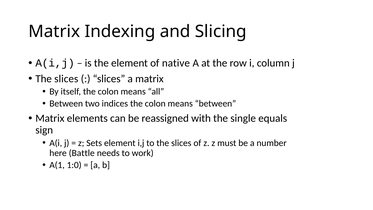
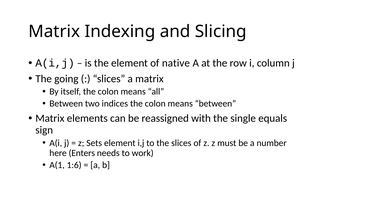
slices at (66, 79): slices -> going
Battle: Battle -> Enters
1:0: 1:0 -> 1:6
